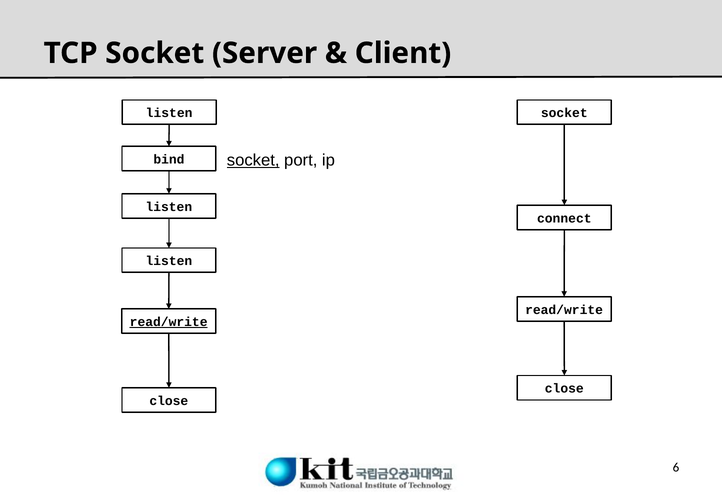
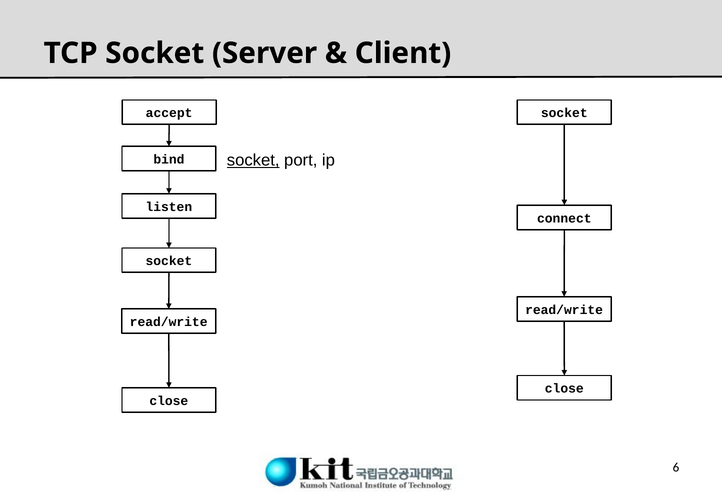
listen at (169, 113): listen -> accept
listen at (169, 261): listen -> socket
read/write at (169, 322) underline: present -> none
